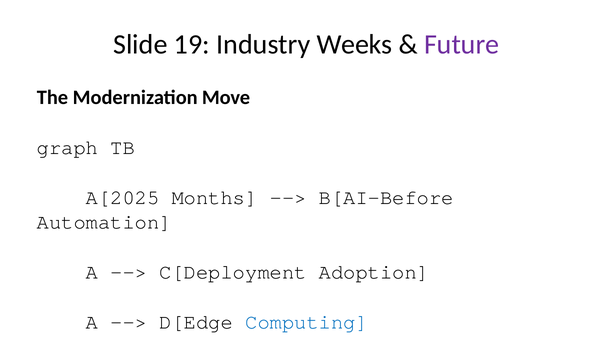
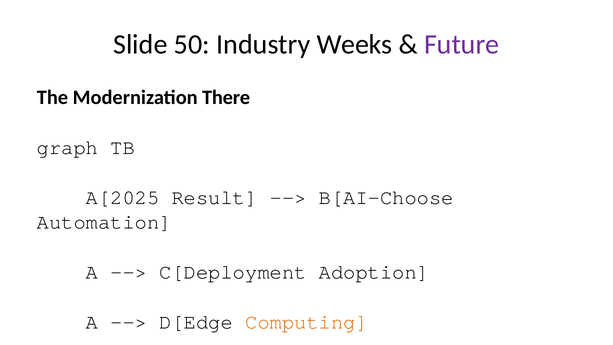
19: 19 -> 50
Move: Move -> There
Months: Months -> Result
B[AI-Before: B[AI-Before -> B[AI-Choose
Computing at (307, 322) colour: blue -> orange
